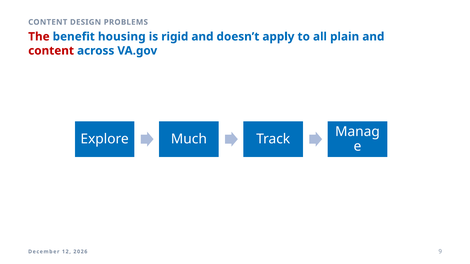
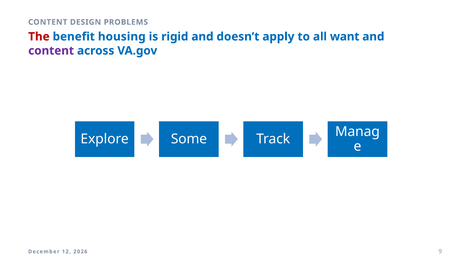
plain: plain -> want
content at (51, 51) colour: red -> purple
Much: Much -> Some
